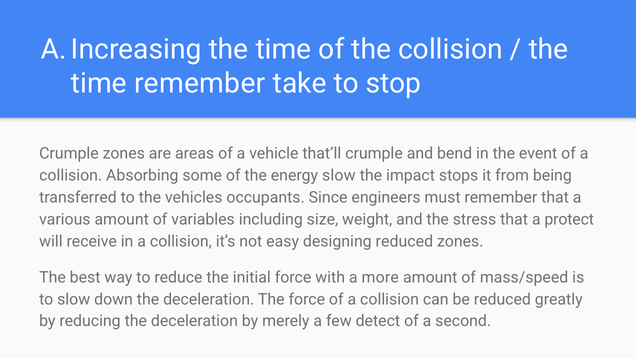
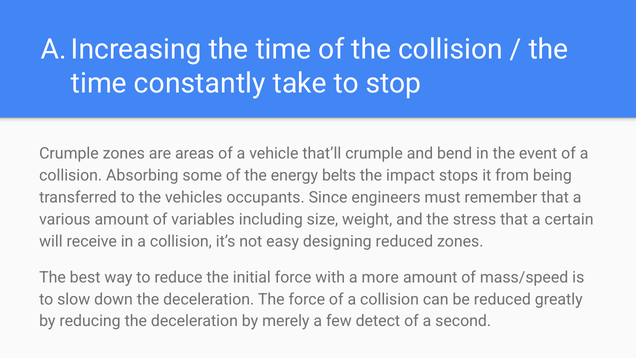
time remember: remember -> constantly
energy slow: slow -> belts
protect: protect -> certain
